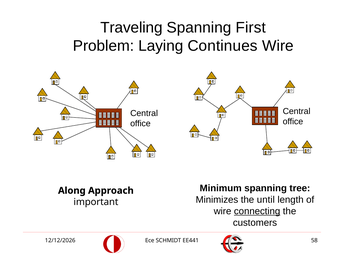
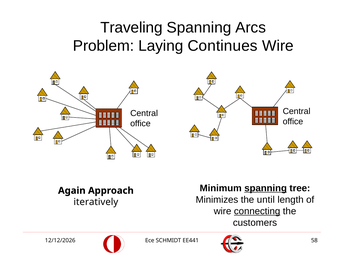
First: First -> Arcs
spanning at (266, 188) underline: none -> present
Along: Along -> Again
important: important -> iteratively
